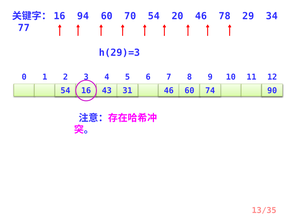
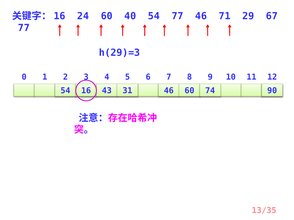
94: 94 -> 24
70: 70 -> 40
54 20: 20 -> 77
78: 78 -> 71
34: 34 -> 67
